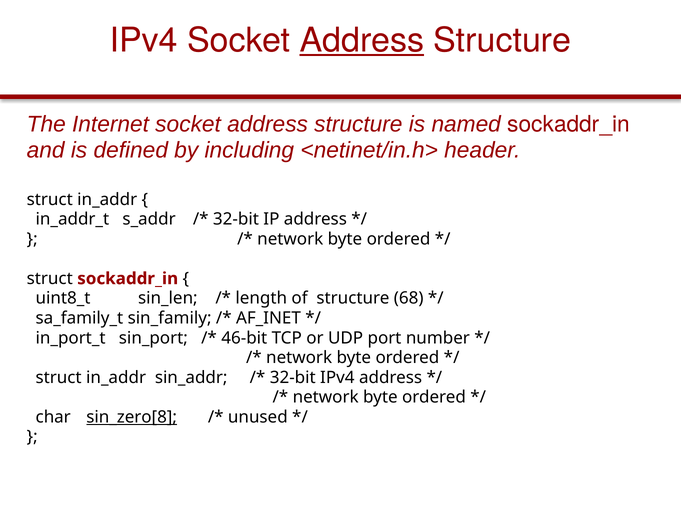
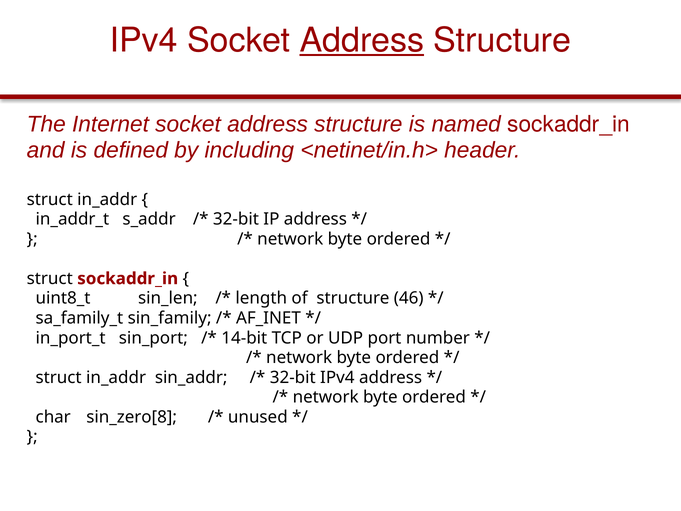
68: 68 -> 46
46-bit: 46-bit -> 14-bit
sin_zero[8 underline: present -> none
